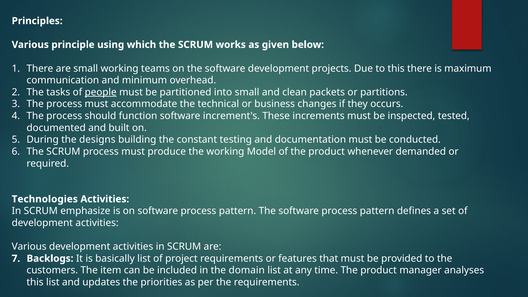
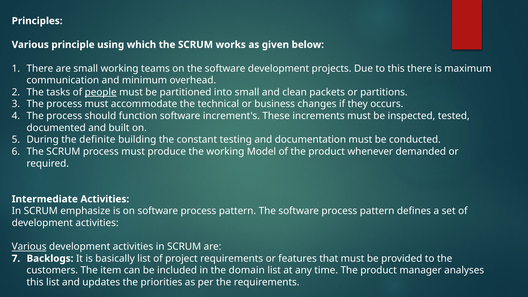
designs: designs -> definite
Technologies: Technologies -> Intermediate
Various at (29, 247) underline: none -> present
